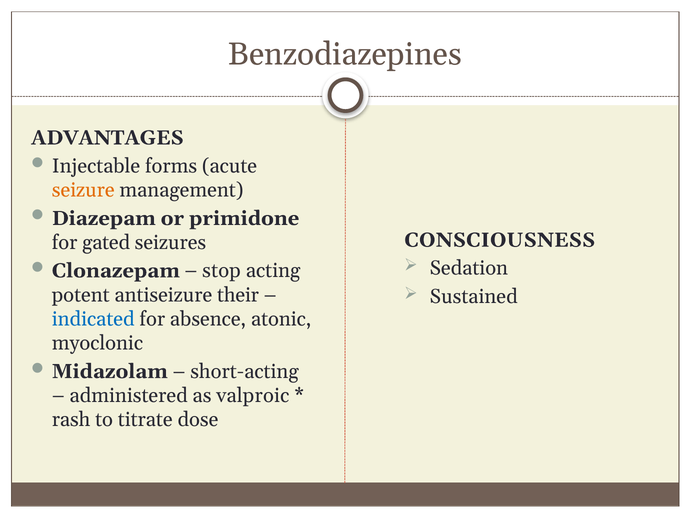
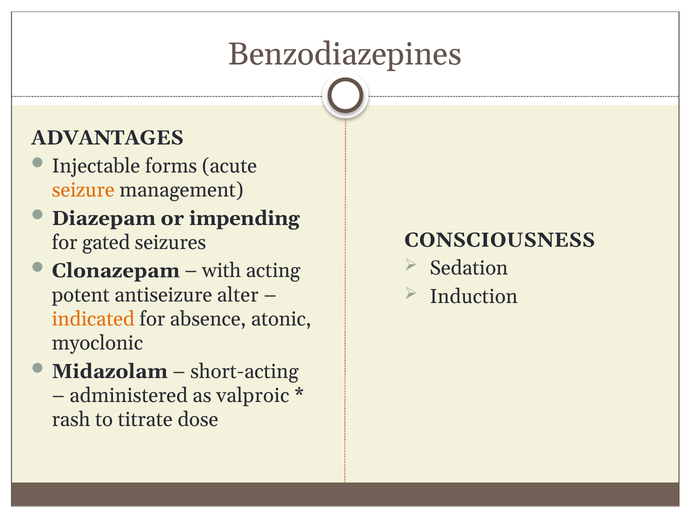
primidone: primidone -> impending
stop: stop -> with
Sustained: Sustained -> Induction
their: their -> alter
indicated colour: blue -> orange
